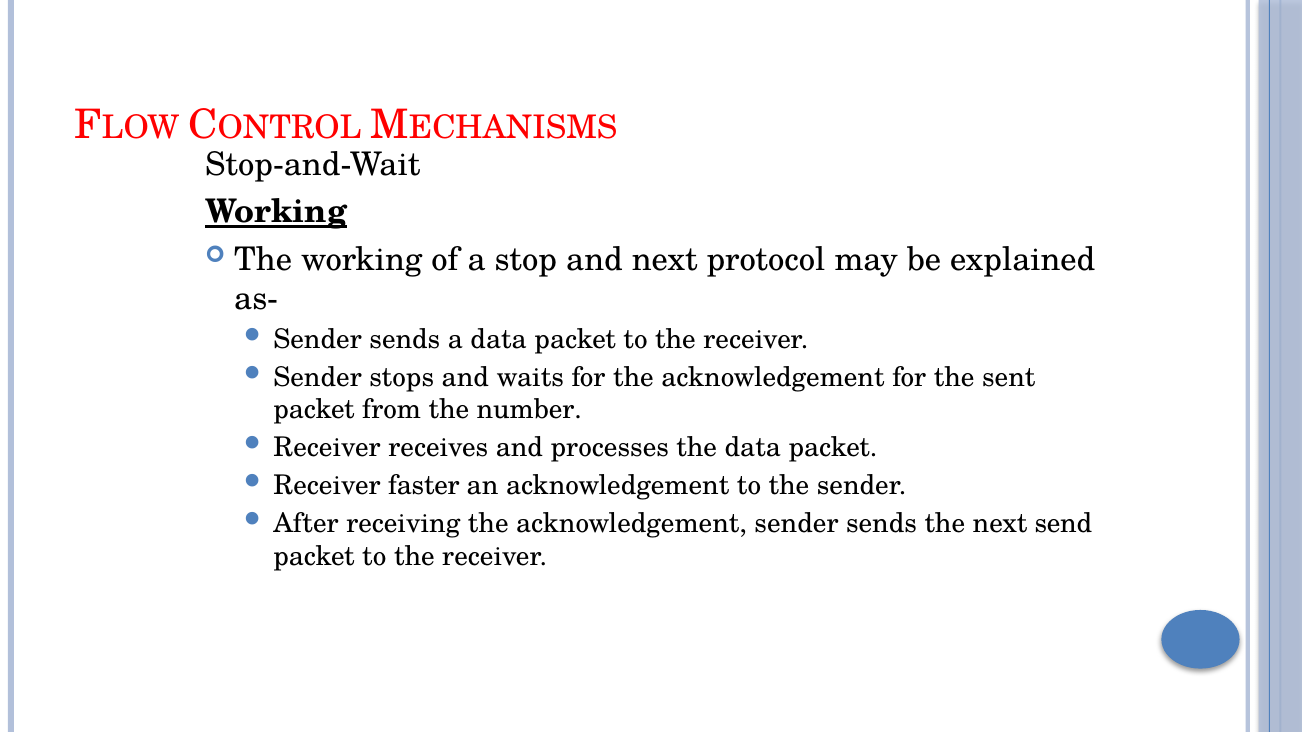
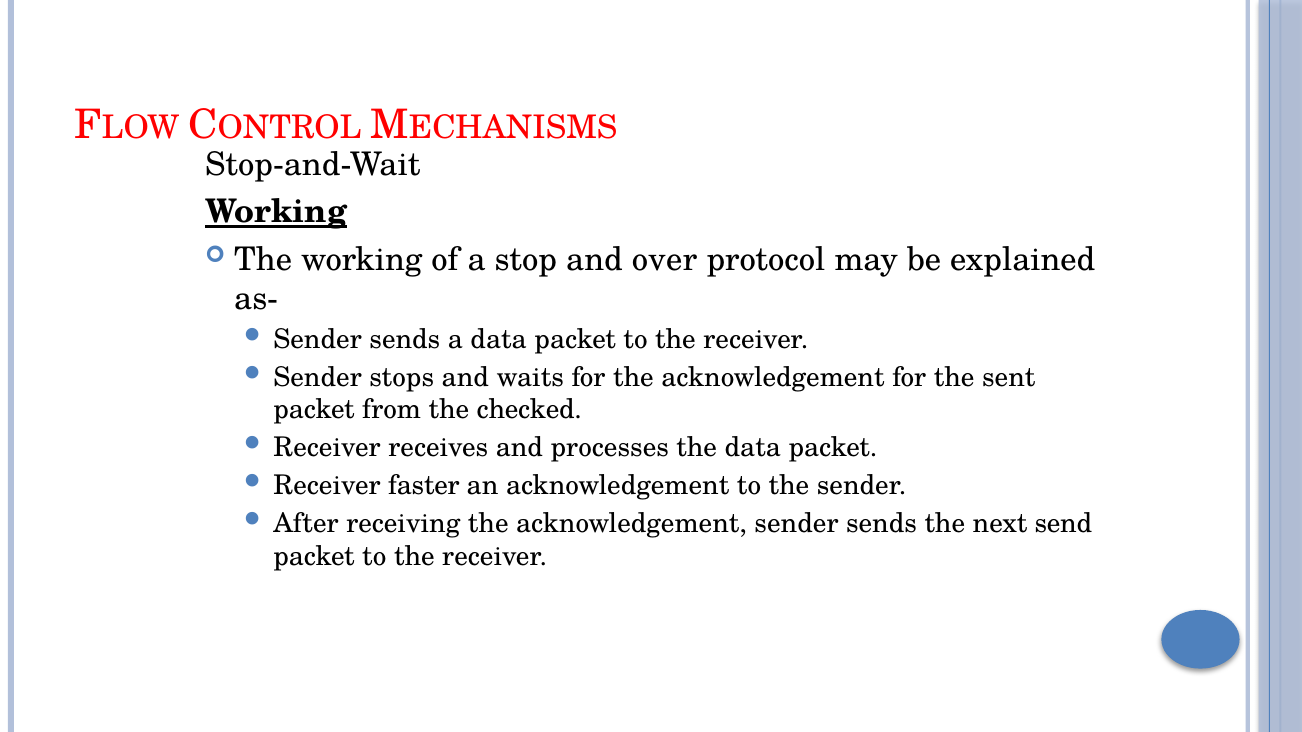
and next: next -> over
number: number -> checked
